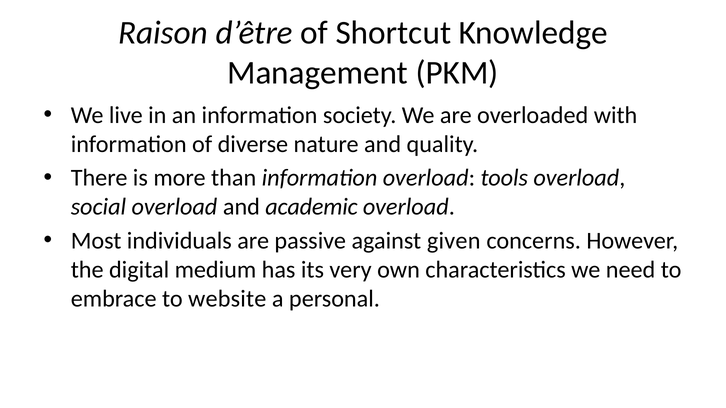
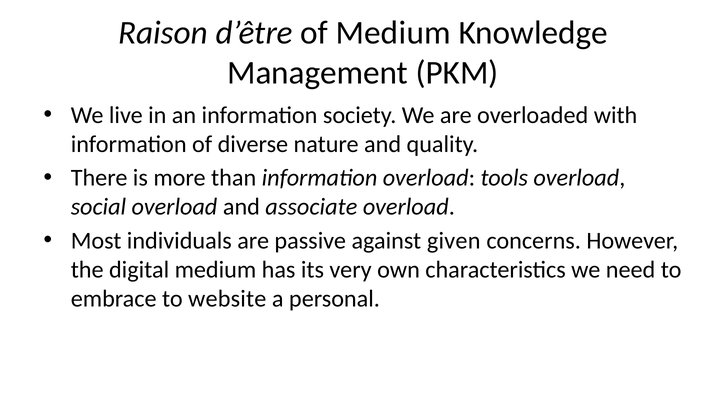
of Shortcut: Shortcut -> Medium
academic: academic -> associate
